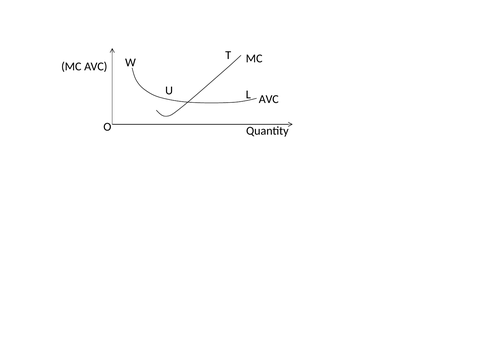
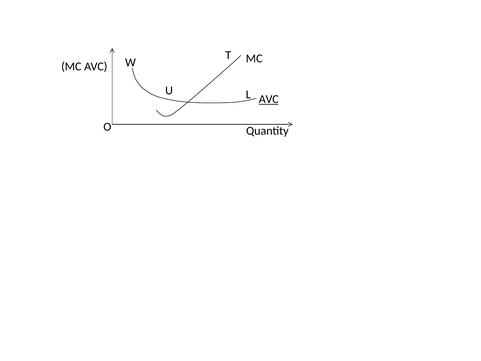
AVC at (269, 99) underline: none -> present
